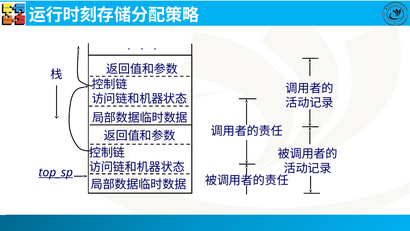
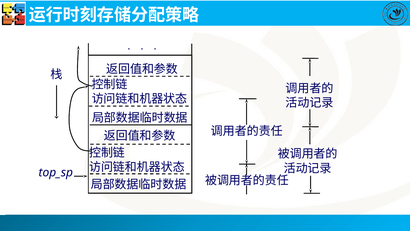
top_sp underline: present -> none
